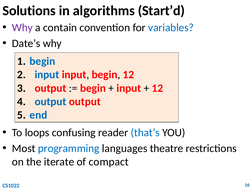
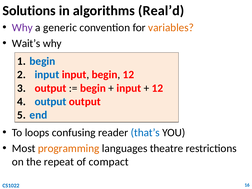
Start’d: Start’d -> Real’d
contain: contain -> generic
variables colour: blue -> orange
Date’s: Date’s -> Wait’s
programming colour: blue -> orange
iterate: iterate -> repeat
